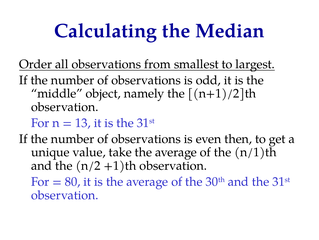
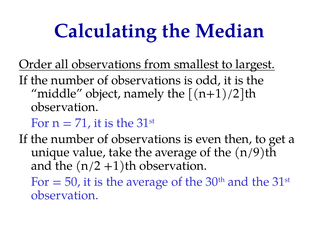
13: 13 -> 71
n/1)th: n/1)th -> n/9)th
80: 80 -> 50
